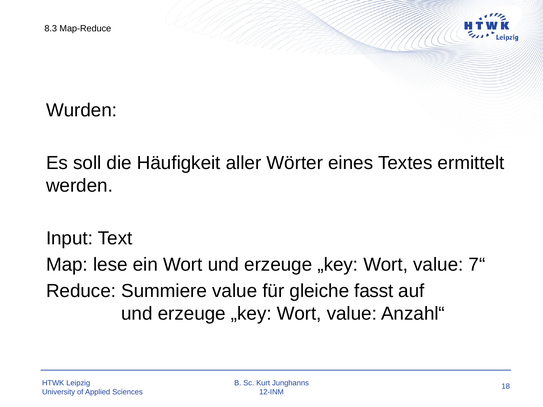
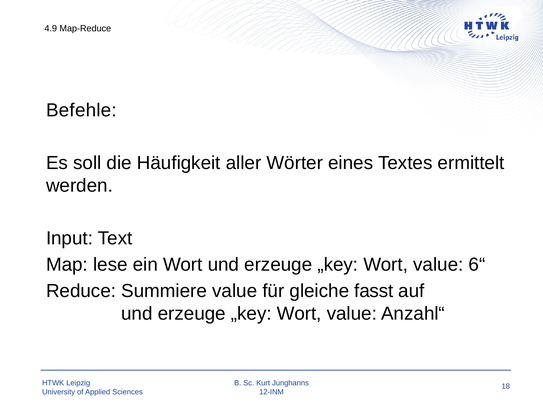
8.3: 8.3 -> 4.9
Wurden: Wurden -> Befehle
7“: 7“ -> 6“
